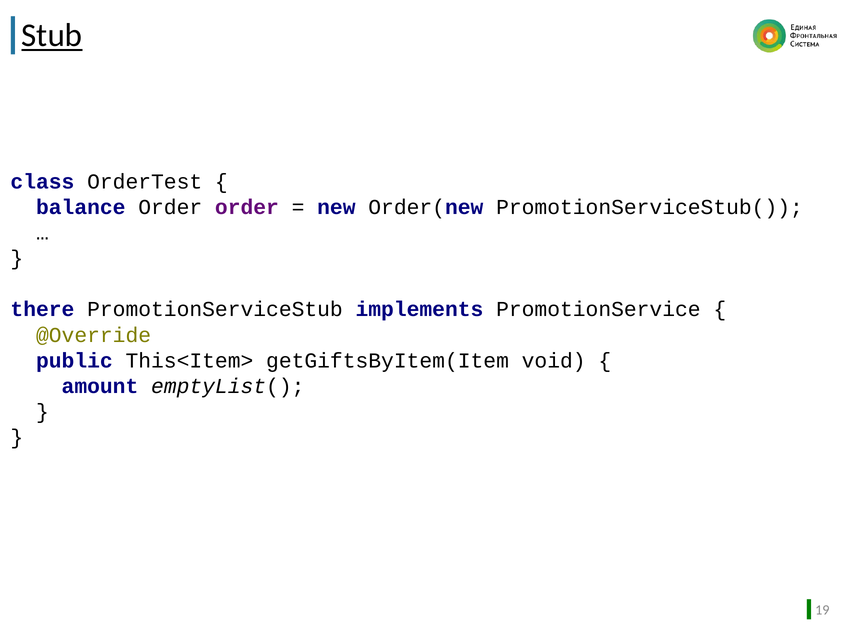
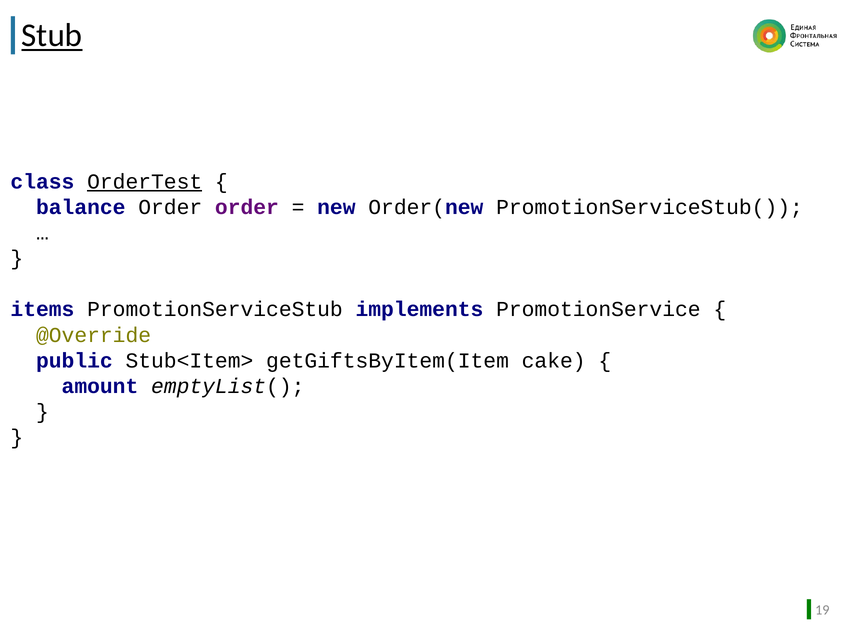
OrderTest underline: none -> present
there: there -> items
This<Item>: This<Item> -> Stub<Item>
void: void -> cake
